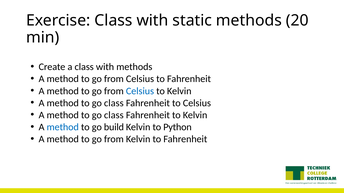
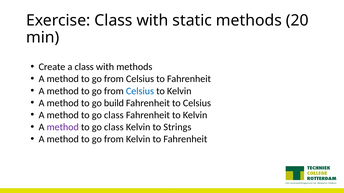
class at (114, 103): class -> build
method at (63, 127) colour: blue -> purple
build at (114, 127): build -> class
Python: Python -> Strings
